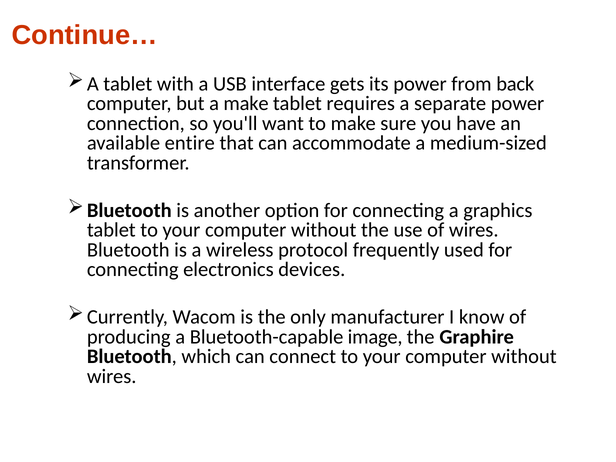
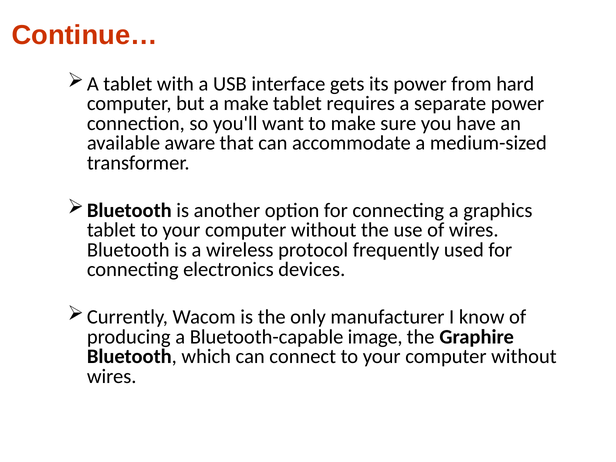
back: back -> hard
entire: entire -> aware
